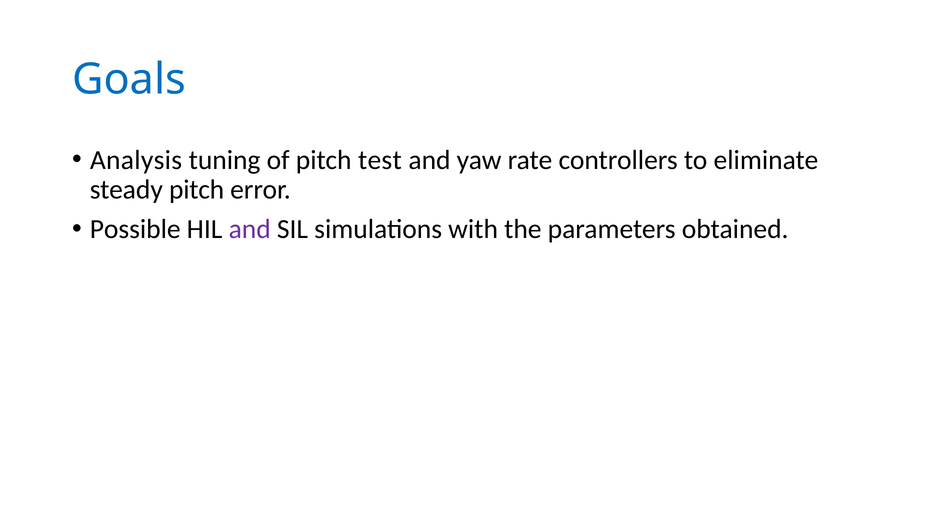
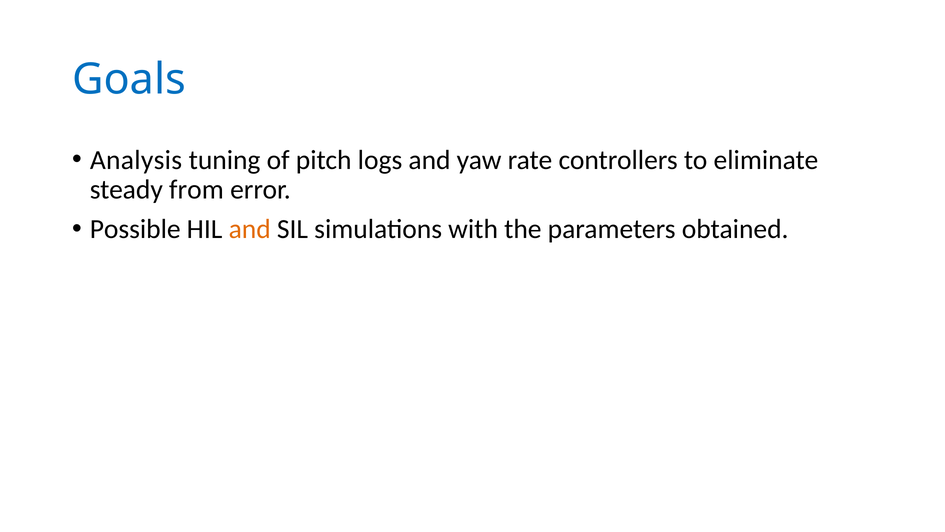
test: test -> logs
steady pitch: pitch -> from
and at (250, 229) colour: purple -> orange
